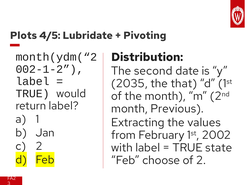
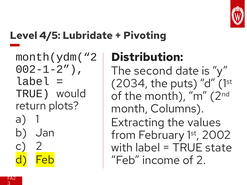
Plots: Plots -> Level
2035: 2035 -> 2034
that: that -> puts
return label: label -> plots
Previous: Previous -> Columns
choose: choose -> income
